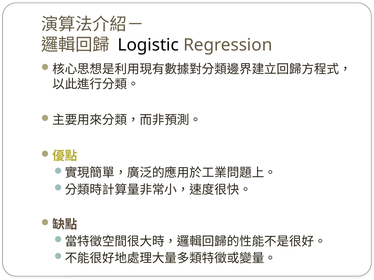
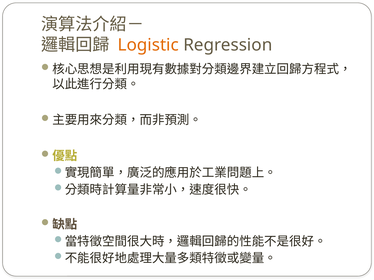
Logistic colour: black -> orange
